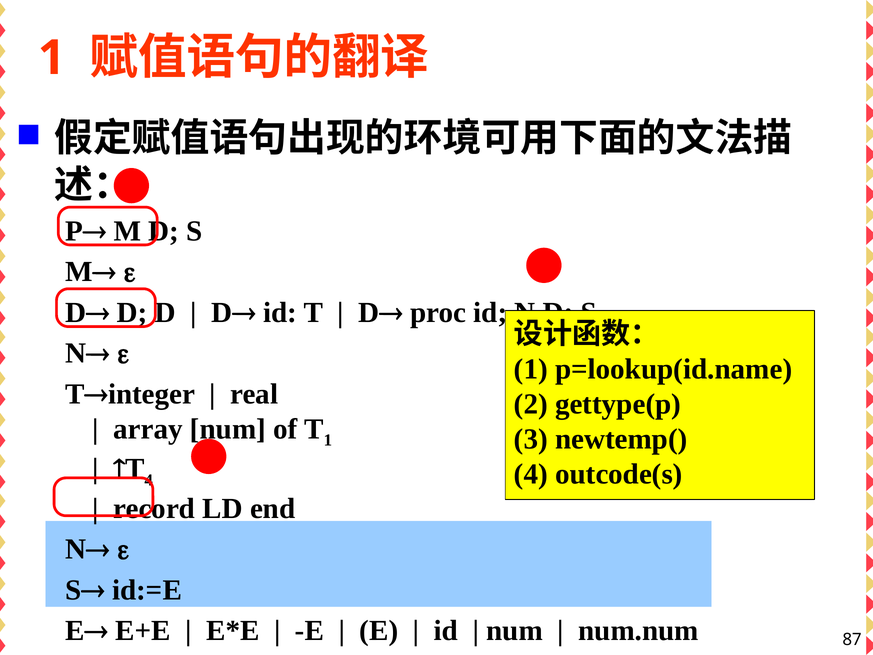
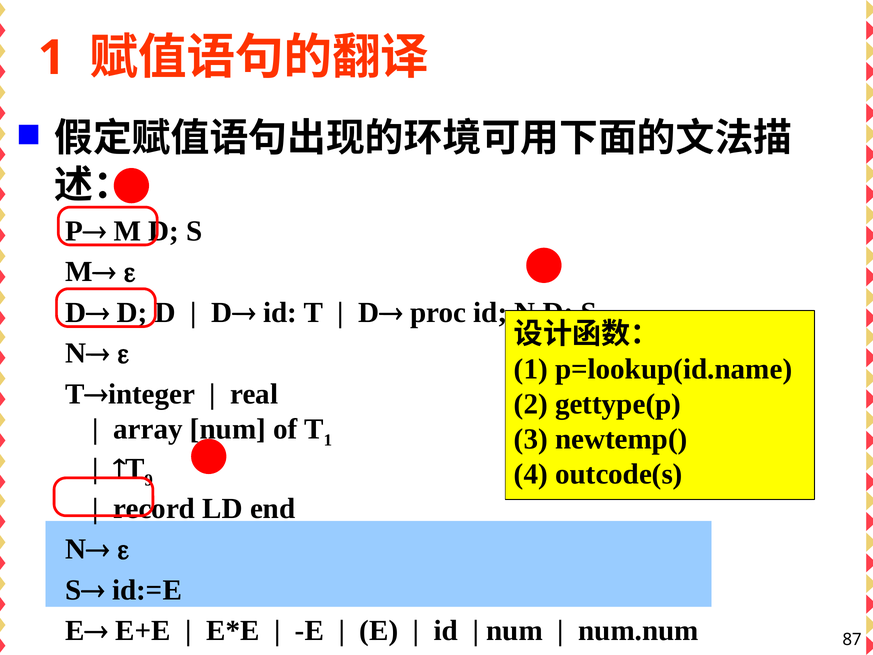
T 4: 4 -> 9
